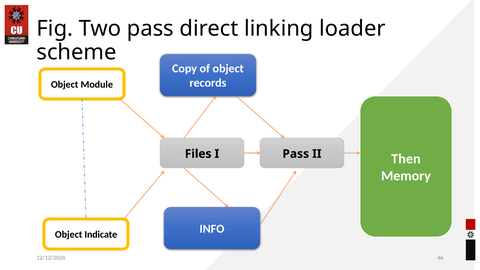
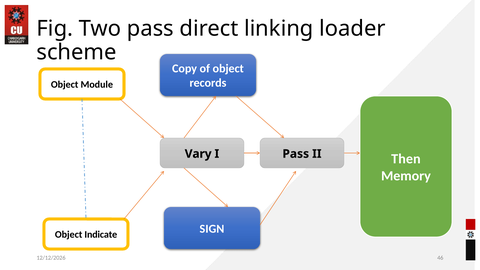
Files: Files -> Vary
INFO: INFO -> SIGN
